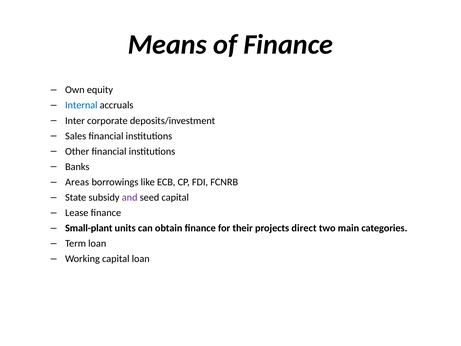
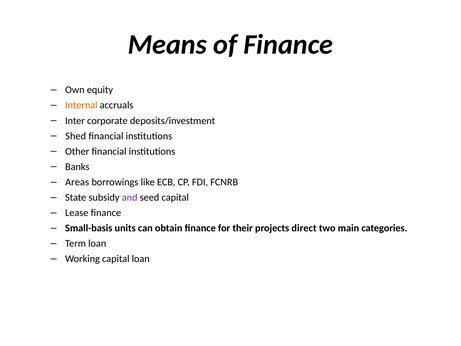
Internal colour: blue -> orange
Sales: Sales -> Shed
Small-plant: Small-plant -> Small-basis
